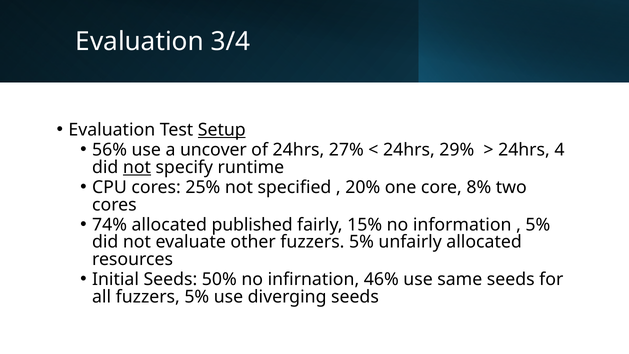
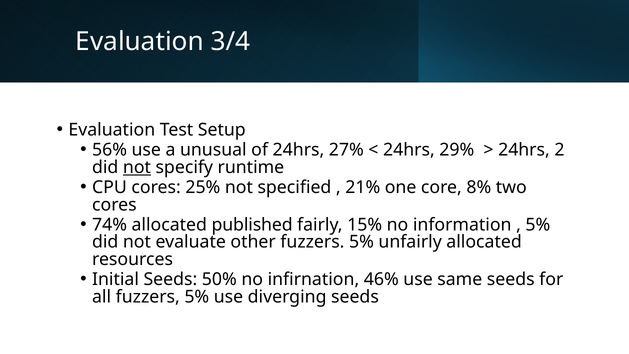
Setup underline: present -> none
uncover: uncover -> unusual
4: 4 -> 2
20%: 20% -> 21%
